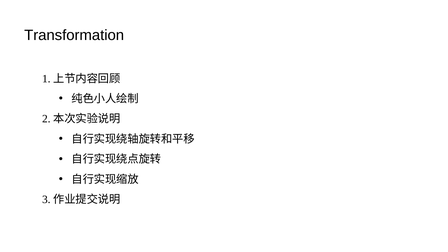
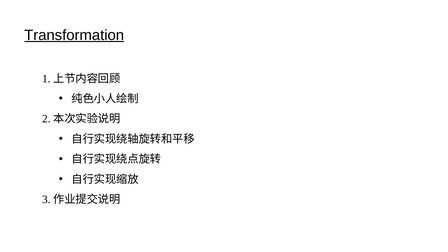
Transformation underline: none -> present
